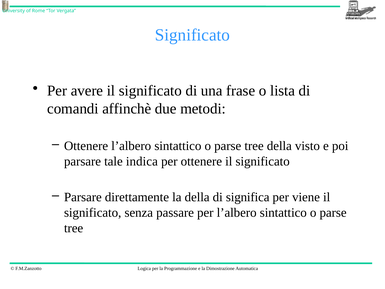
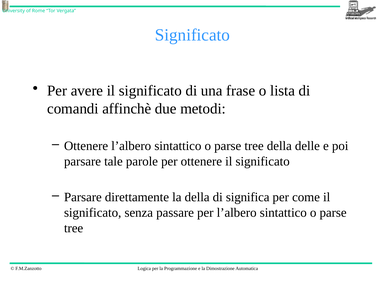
visto: visto -> delle
indica: indica -> parole
viene: viene -> come
